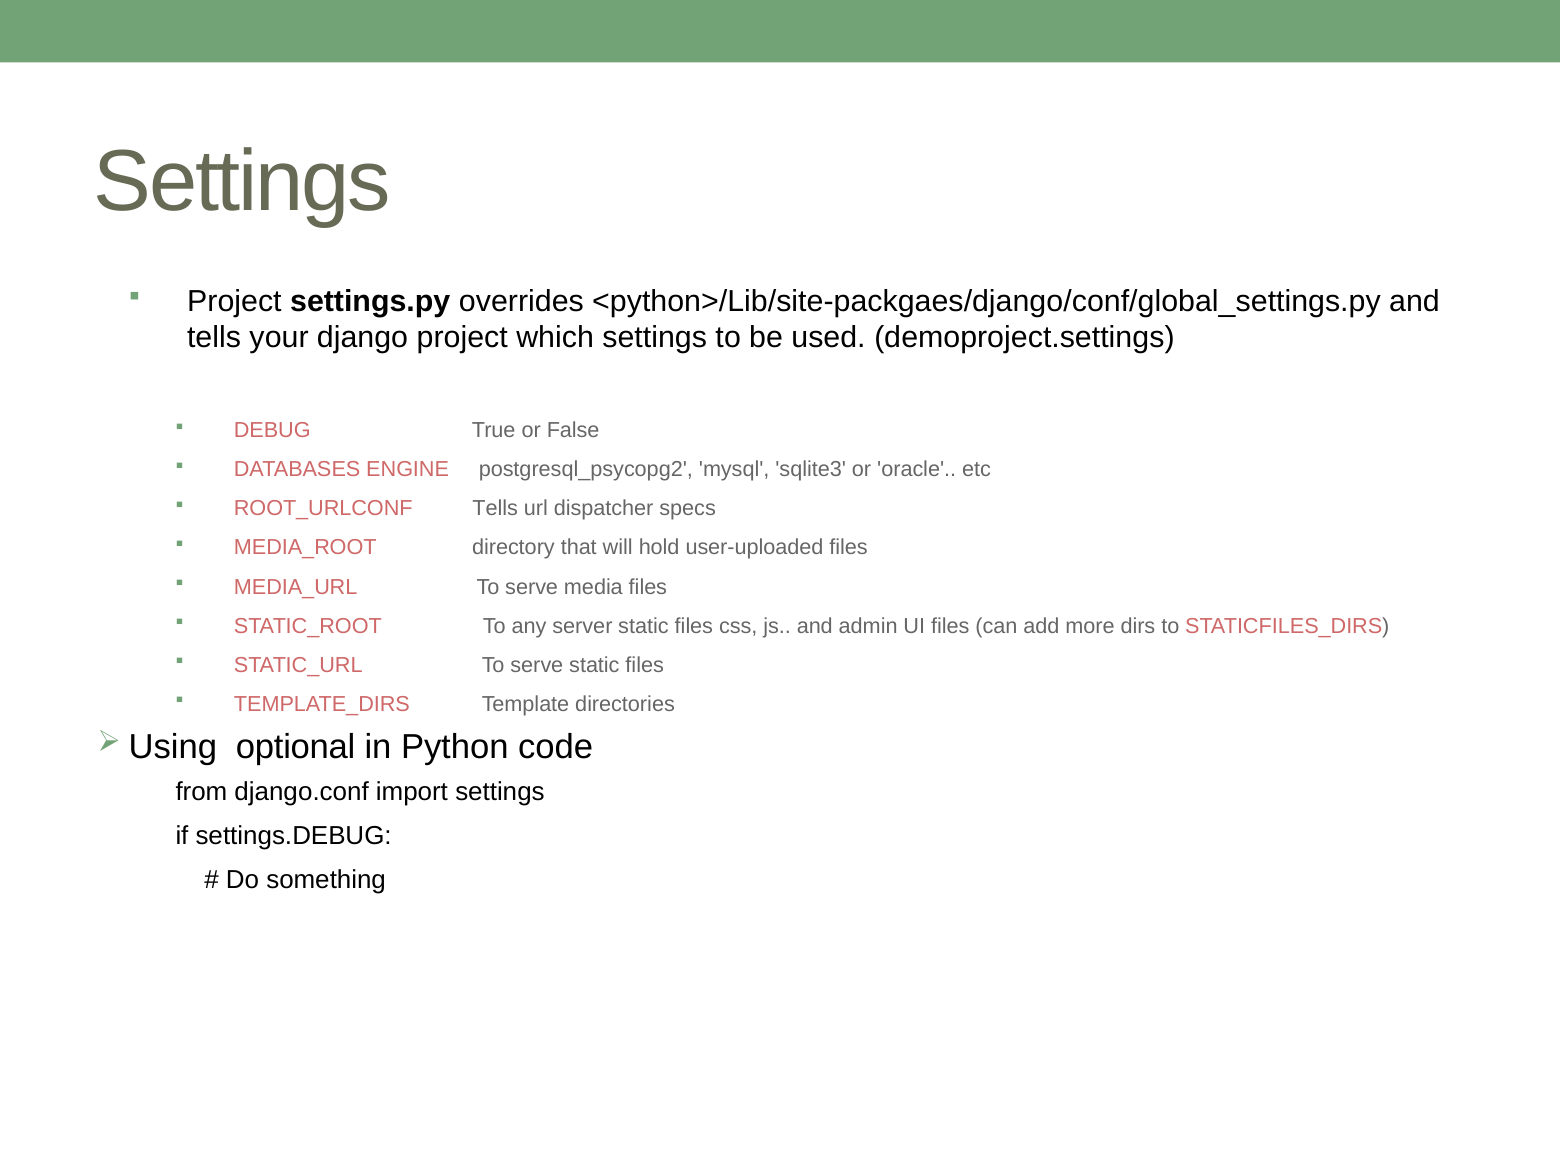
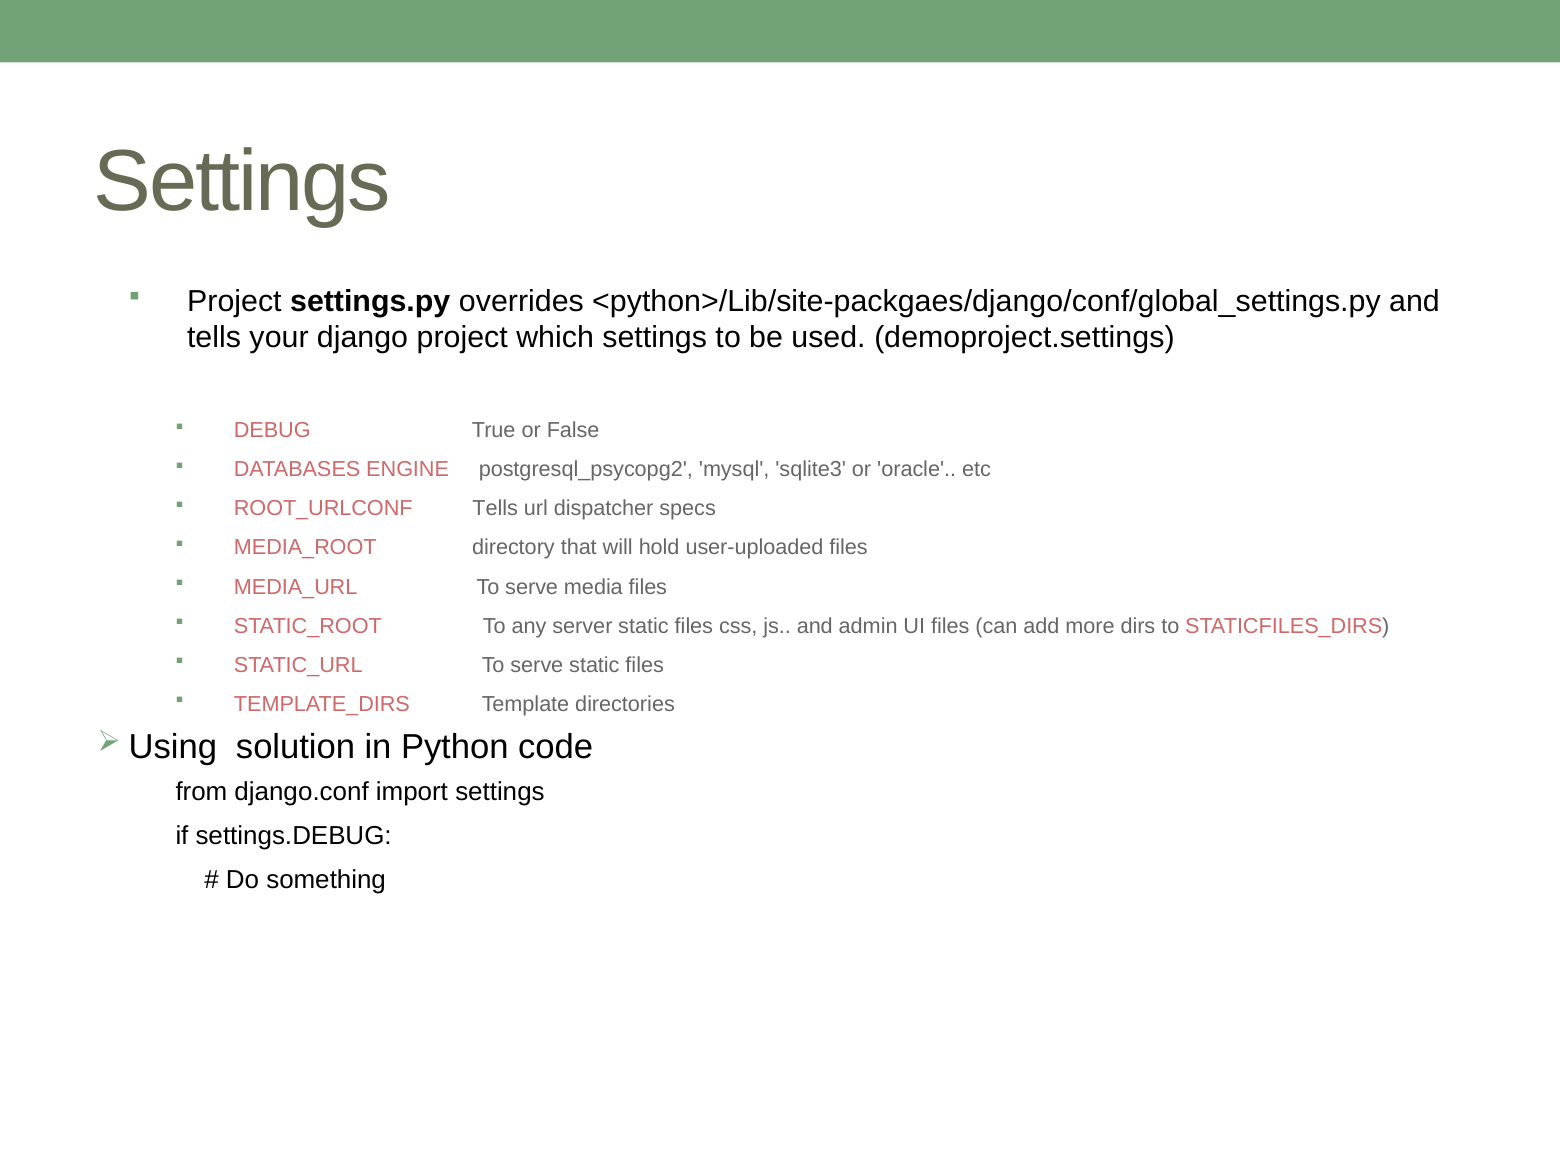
optional: optional -> solution
